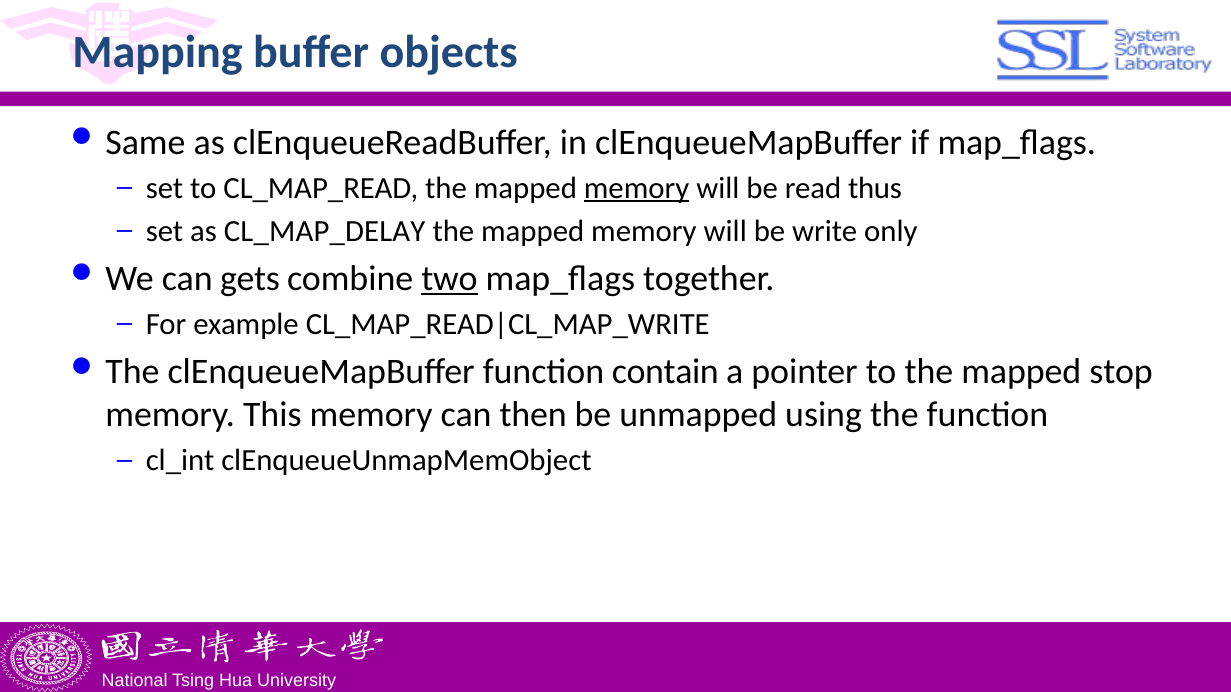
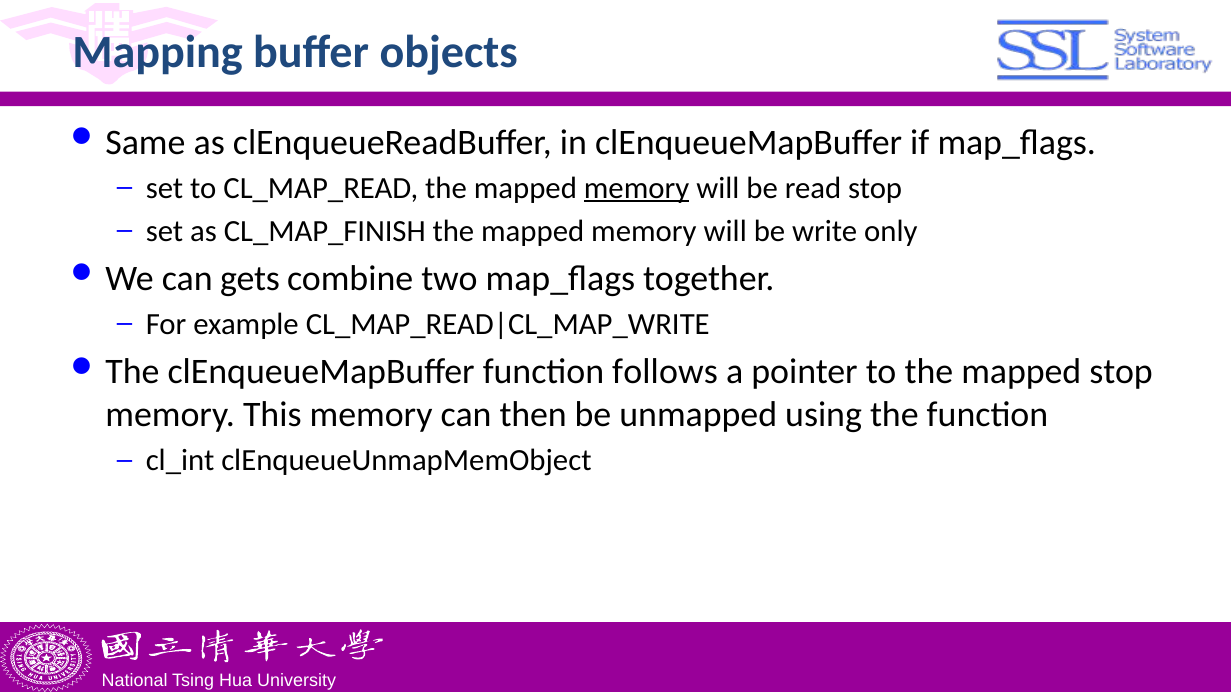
read thus: thus -> stop
CL_MAP_DELAY: CL_MAP_DELAY -> CL_MAP_FINISH
two underline: present -> none
contain: contain -> follows
